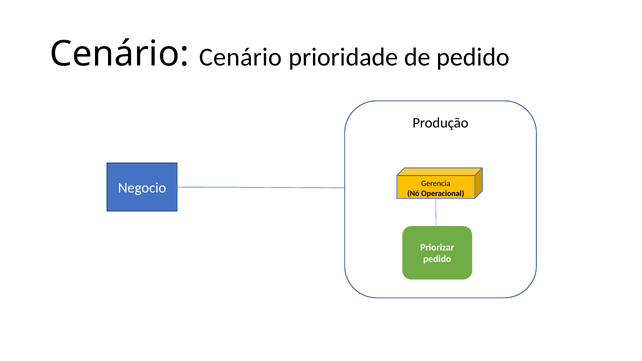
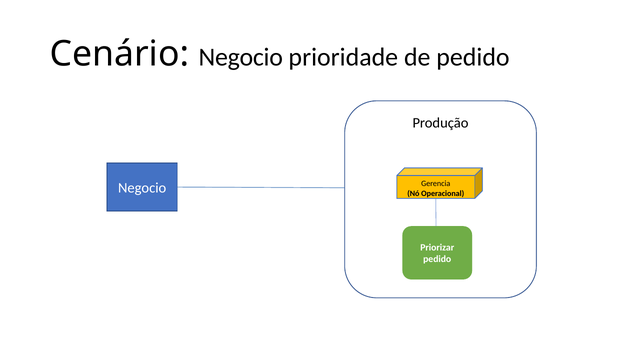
Cenário Cenário: Cenário -> Negocio
